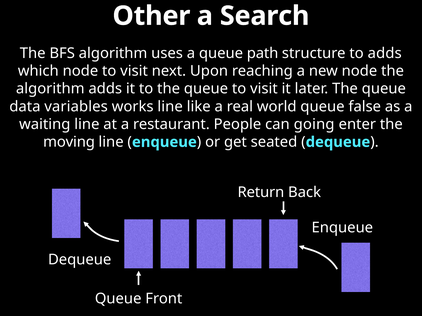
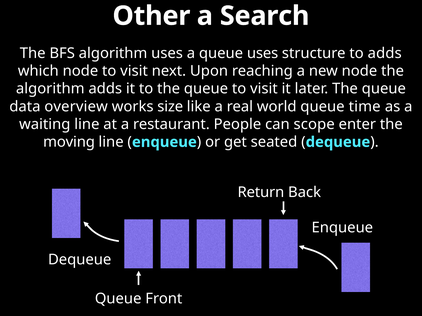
queue path: path -> uses
variables: variables -> overview
works line: line -> size
false: false -> time
going: going -> scope
